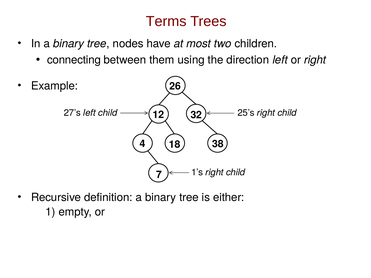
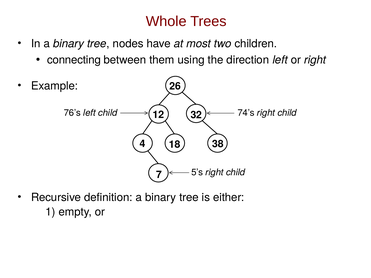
Terms: Terms -> Whole
27’s: 27’s -> 76’s
25’s: 25’s -> 74’s
1’s: 1’s -> 5’s
